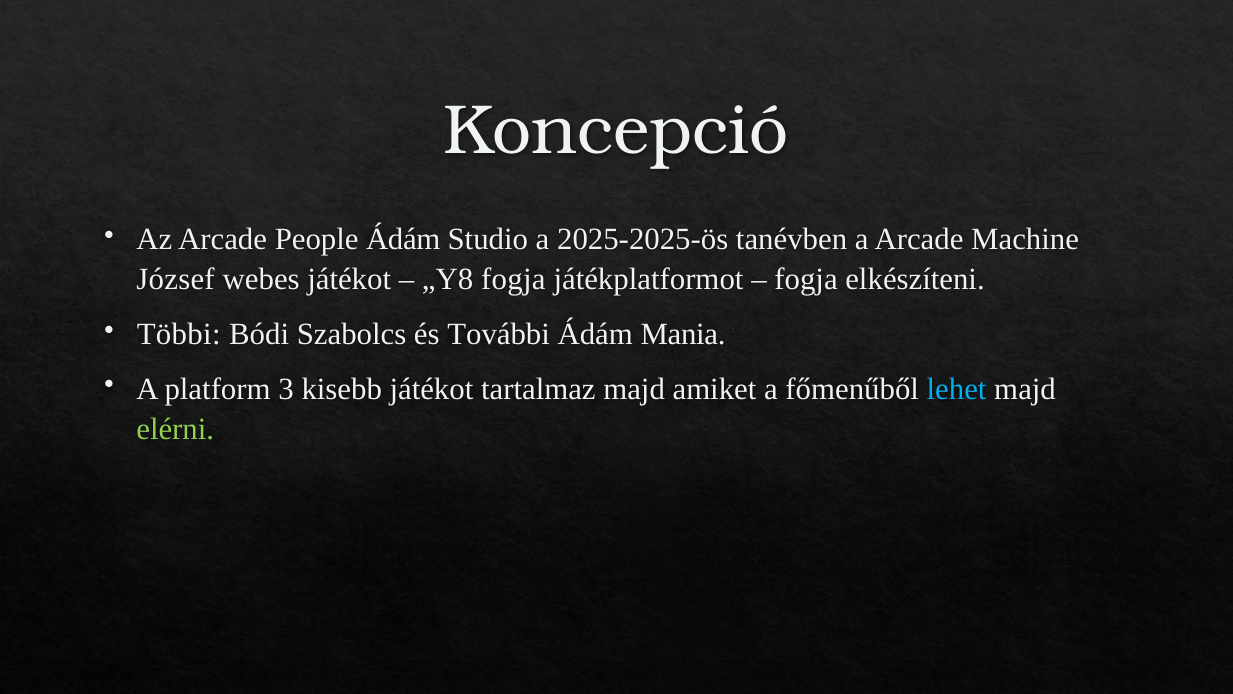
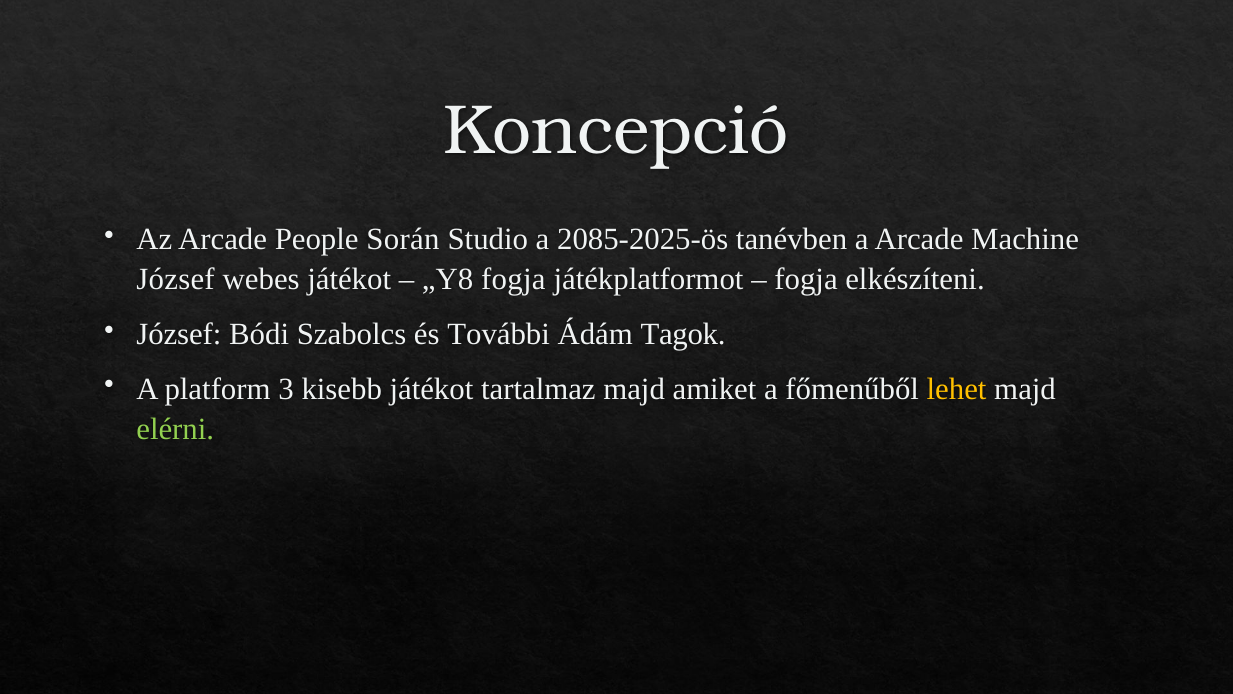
People Ádám: Ádám -> Során
2025-2025-ös: 2025-2025-ös -> 2085-2025-ös
Többi at (179, 334): Többi -> József
Mania: Mania -> Tagok
lehet colour: light blue -> yellow
